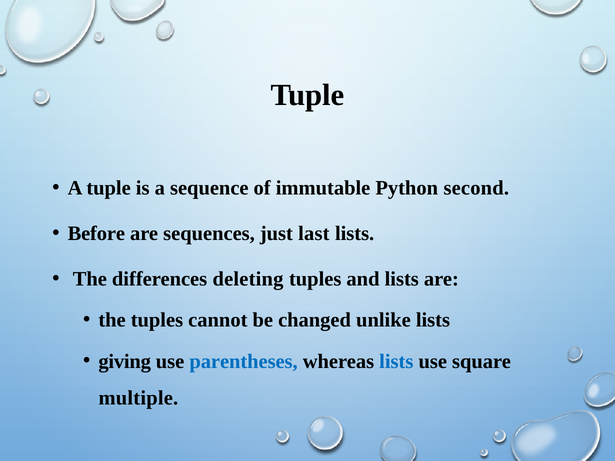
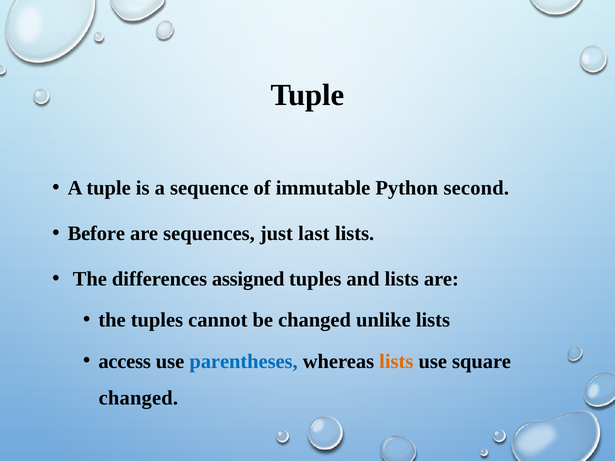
deleting: deleting -> assigned
giving: giving -> access
lists at (396, 362) colour: blue -> orange
multiple at (138, 398): multiple -> changed
